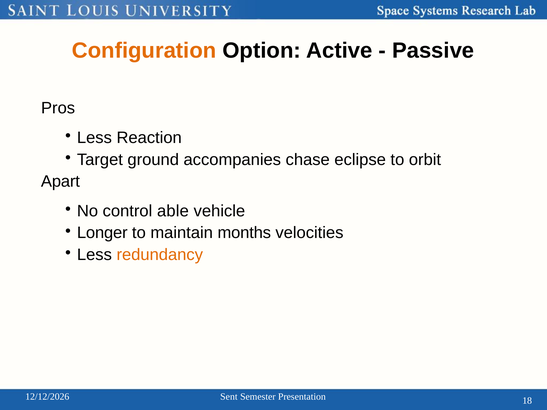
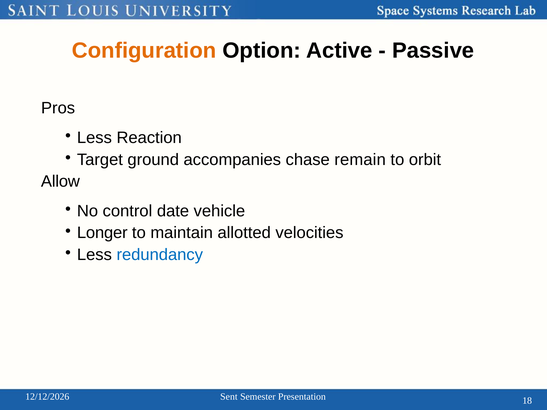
eclipse: eclipse -> remain
Apart: Apart -> Allow
able: able -> date
months: months -> allotted
redundancy colour: orange -> blue
